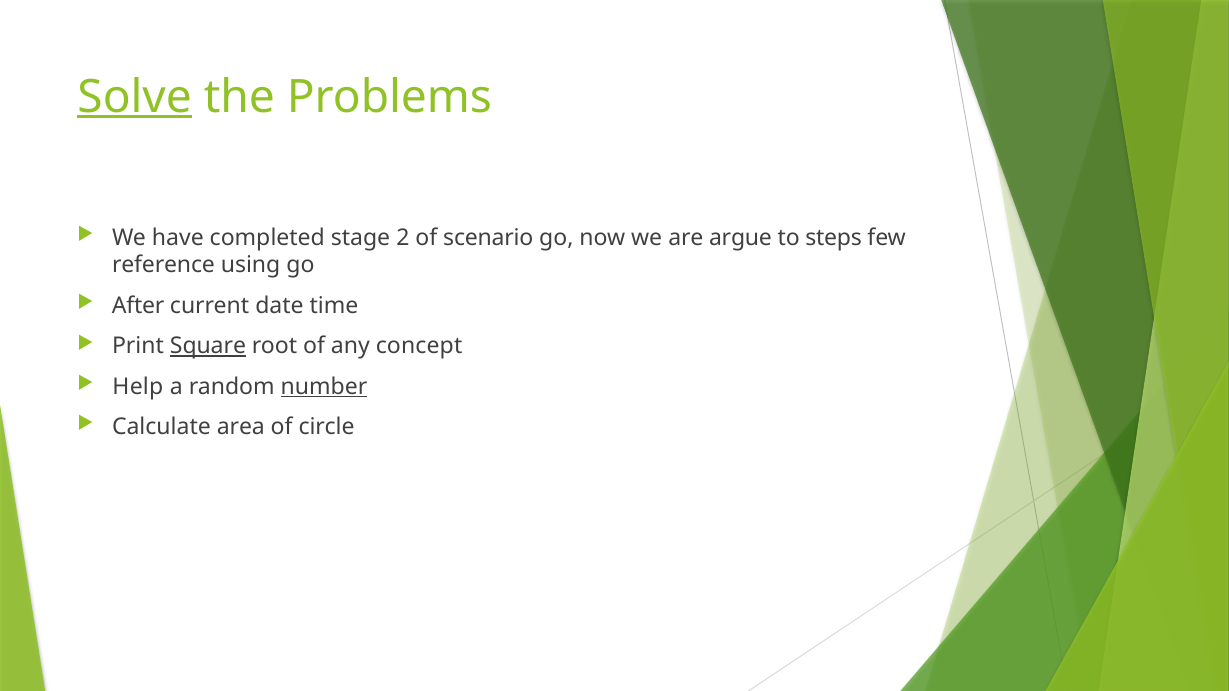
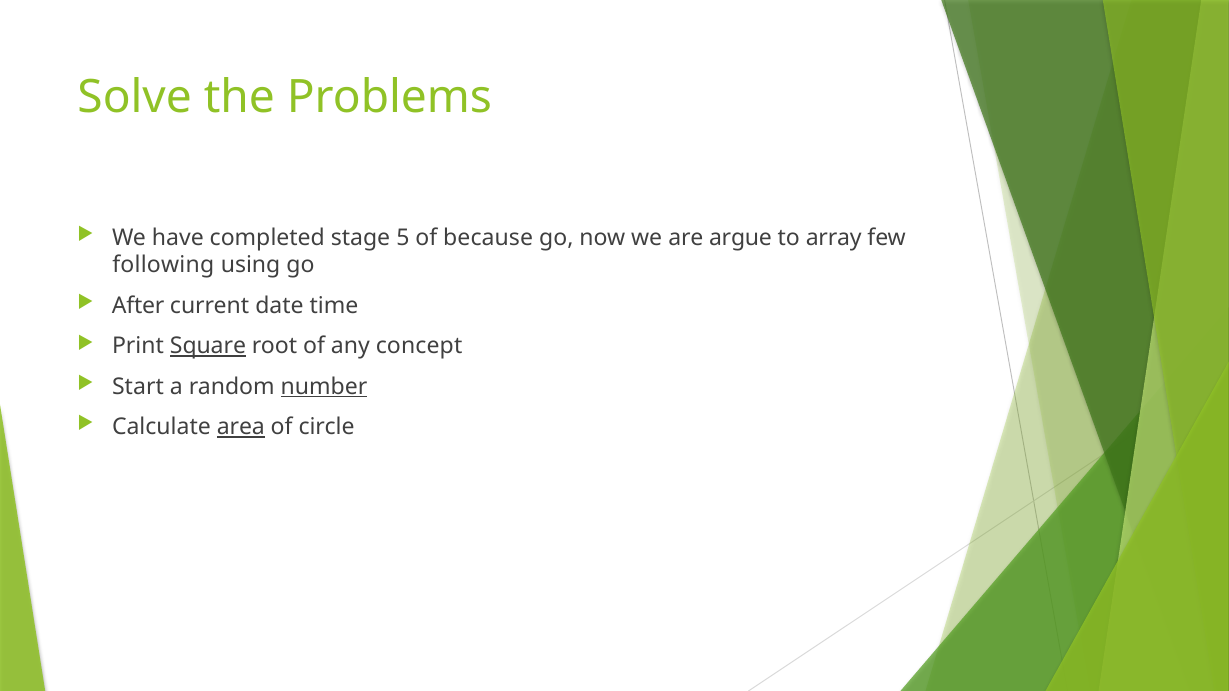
Solve underline: present -> none
2: 2 -> 5
scenario: scenario -> because
steps: steps -> array
reference: reference -> following
Help: Help -> Start
area underline: none -> present
